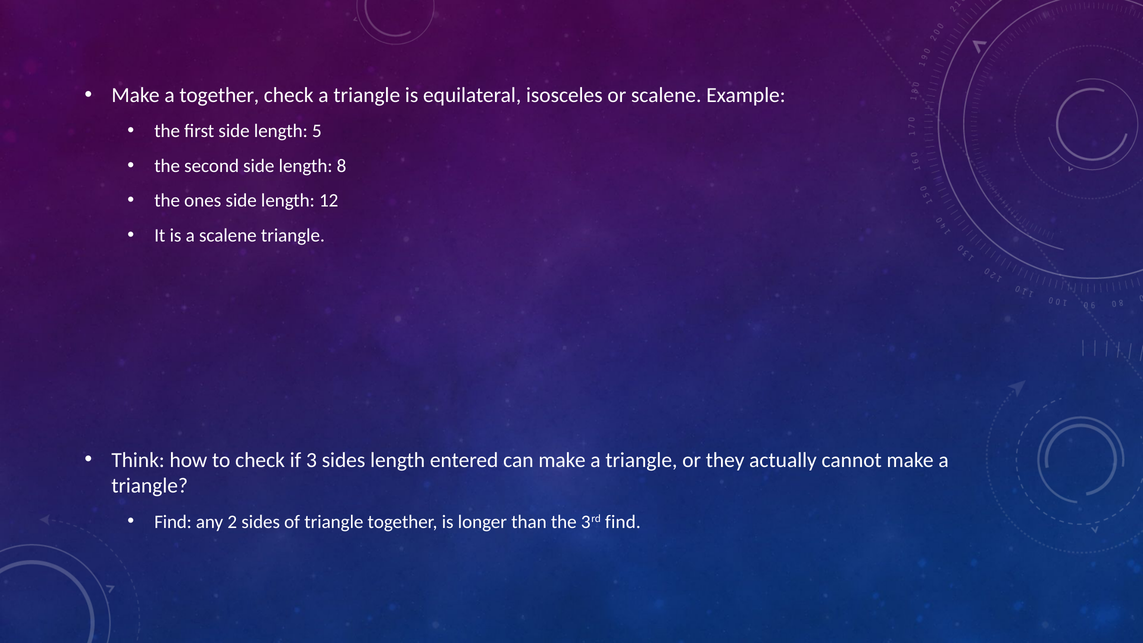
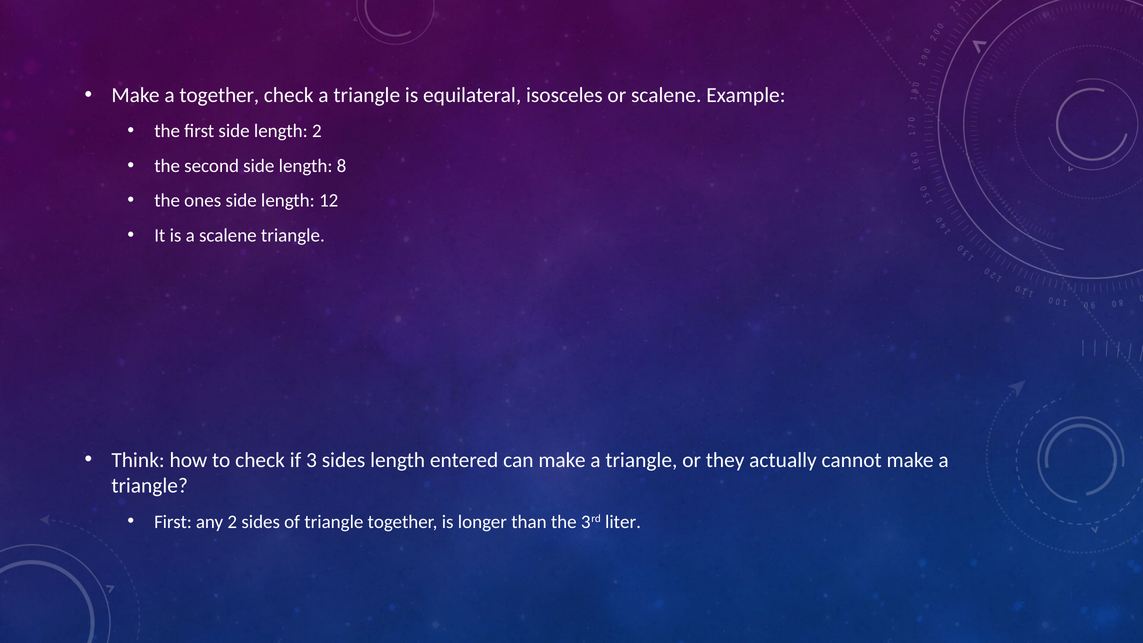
length 5: 5 -> 2
Find at (173, 522): Find -> First
3rd find: find -> liter
